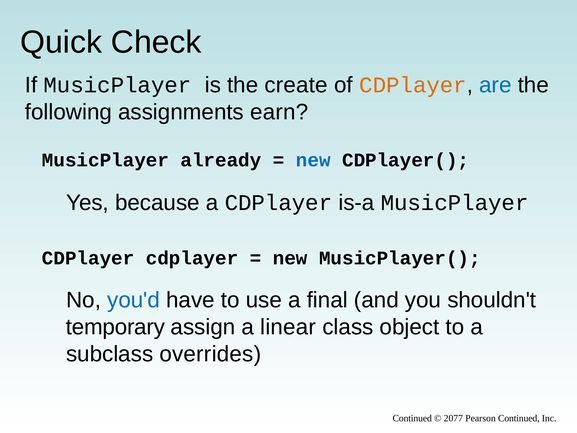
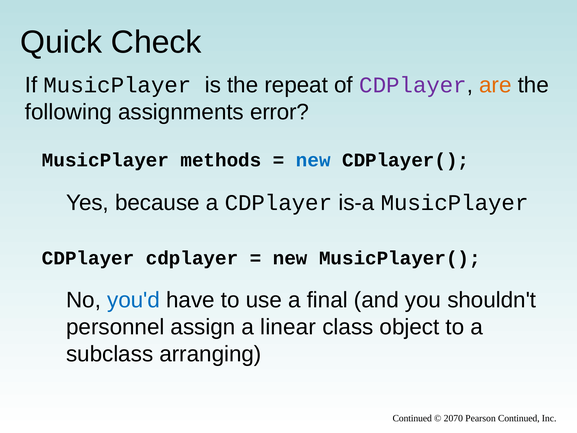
create: create -> repeat
CDPlayer at (413, 85) colour: orange -> purple
are colour: blue -> orange
earn: earn -> error
already: already -> methods
temporary: temporary -> personnel
overrides: overrides -> arranging
2077: 2077 -> 2070
